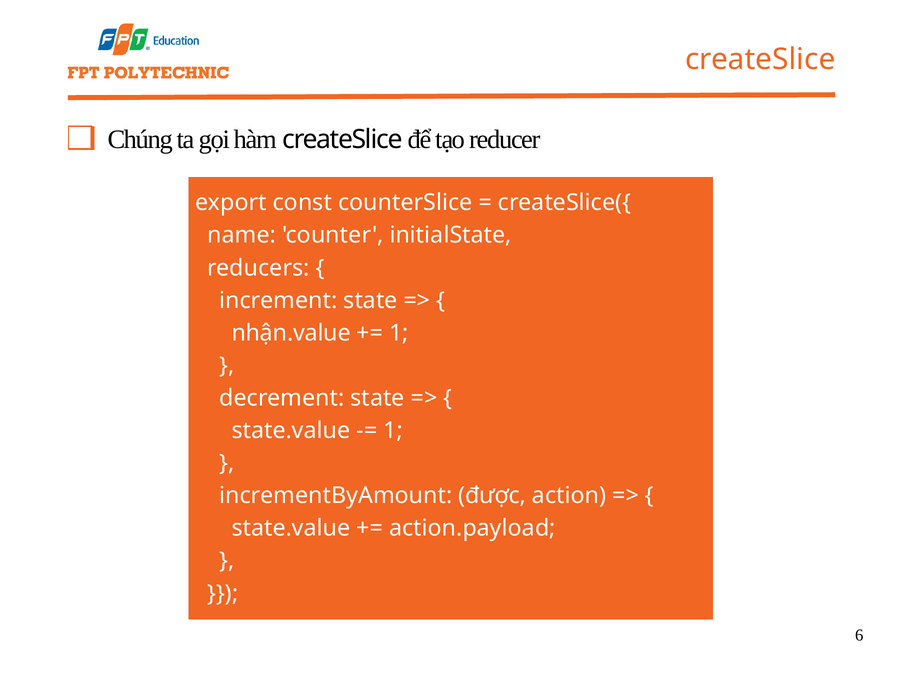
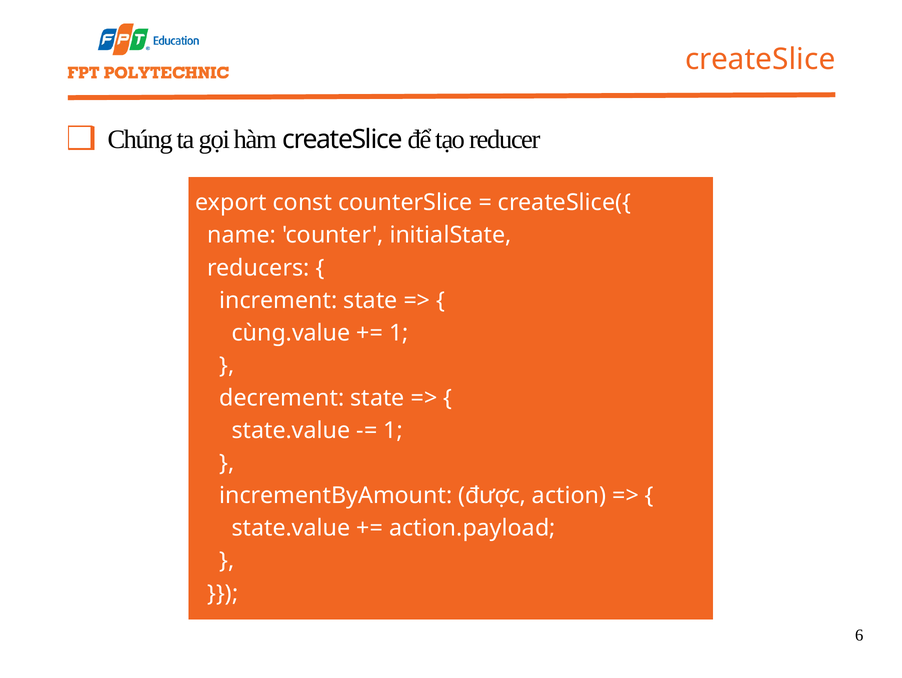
nhận.value: nhận.value -> cùng.value
